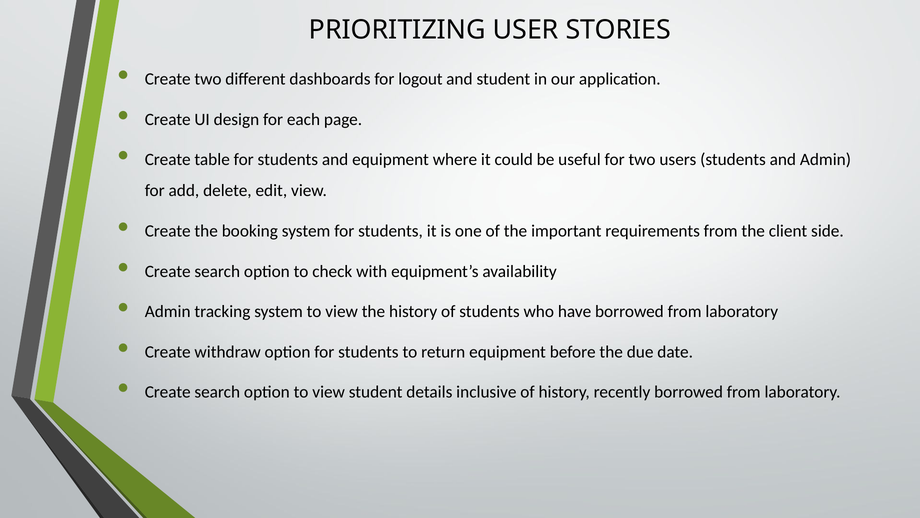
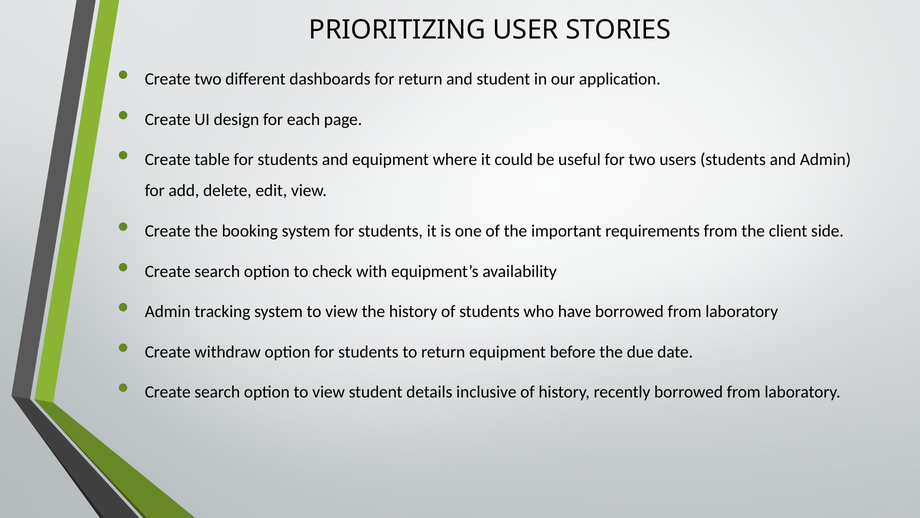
for logout: logout -> return
